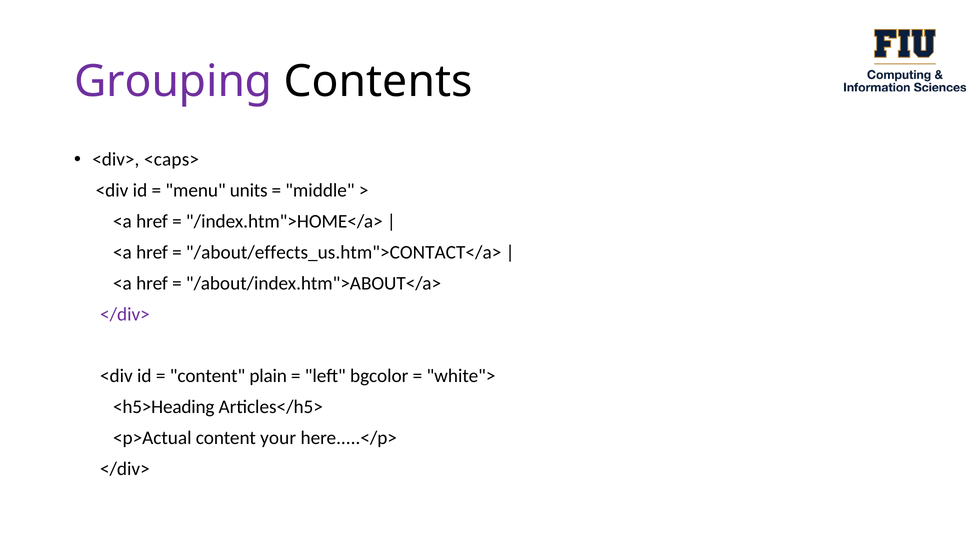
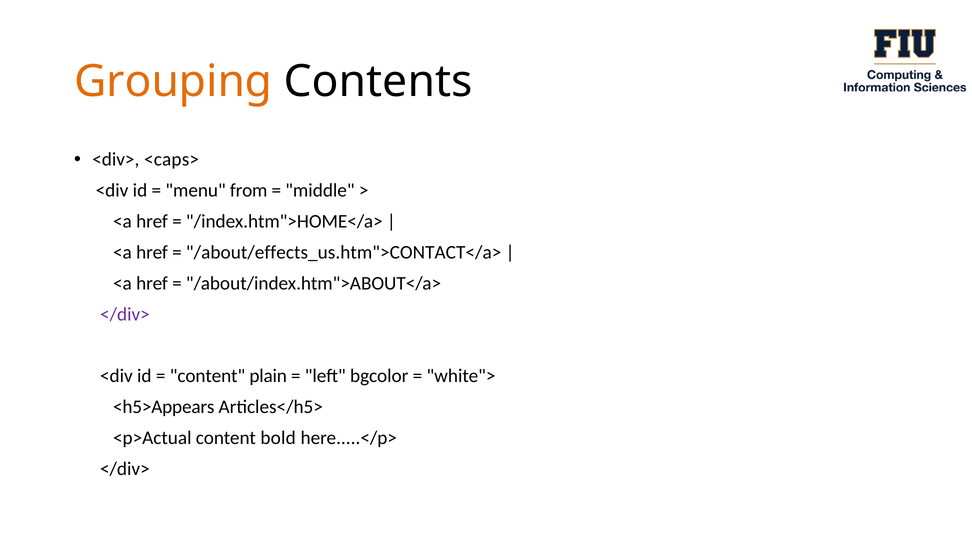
Grouping colour: purple -> orange
units: units -> from
<h5>Heading: <h5>Heading -> <h5>Appears
your: your -> bold
